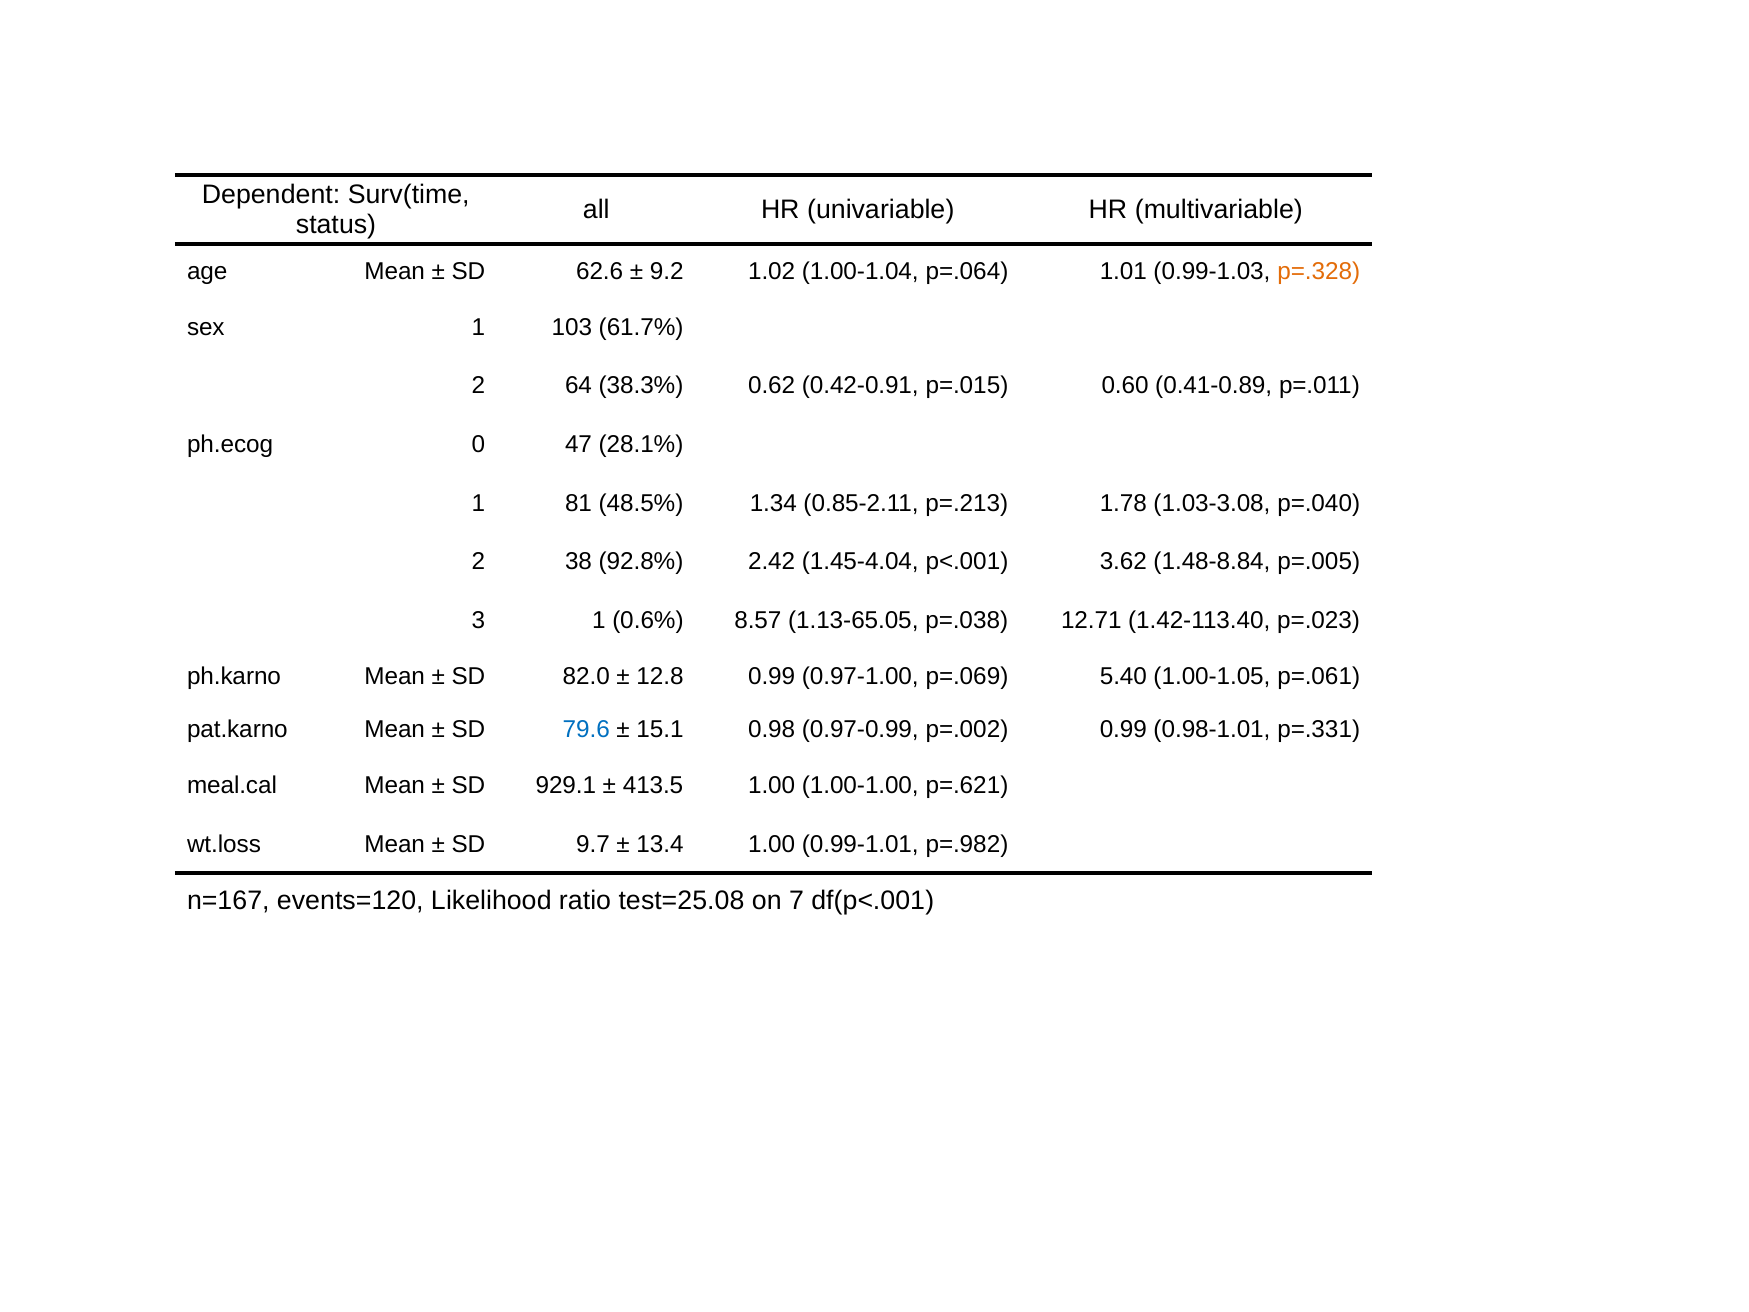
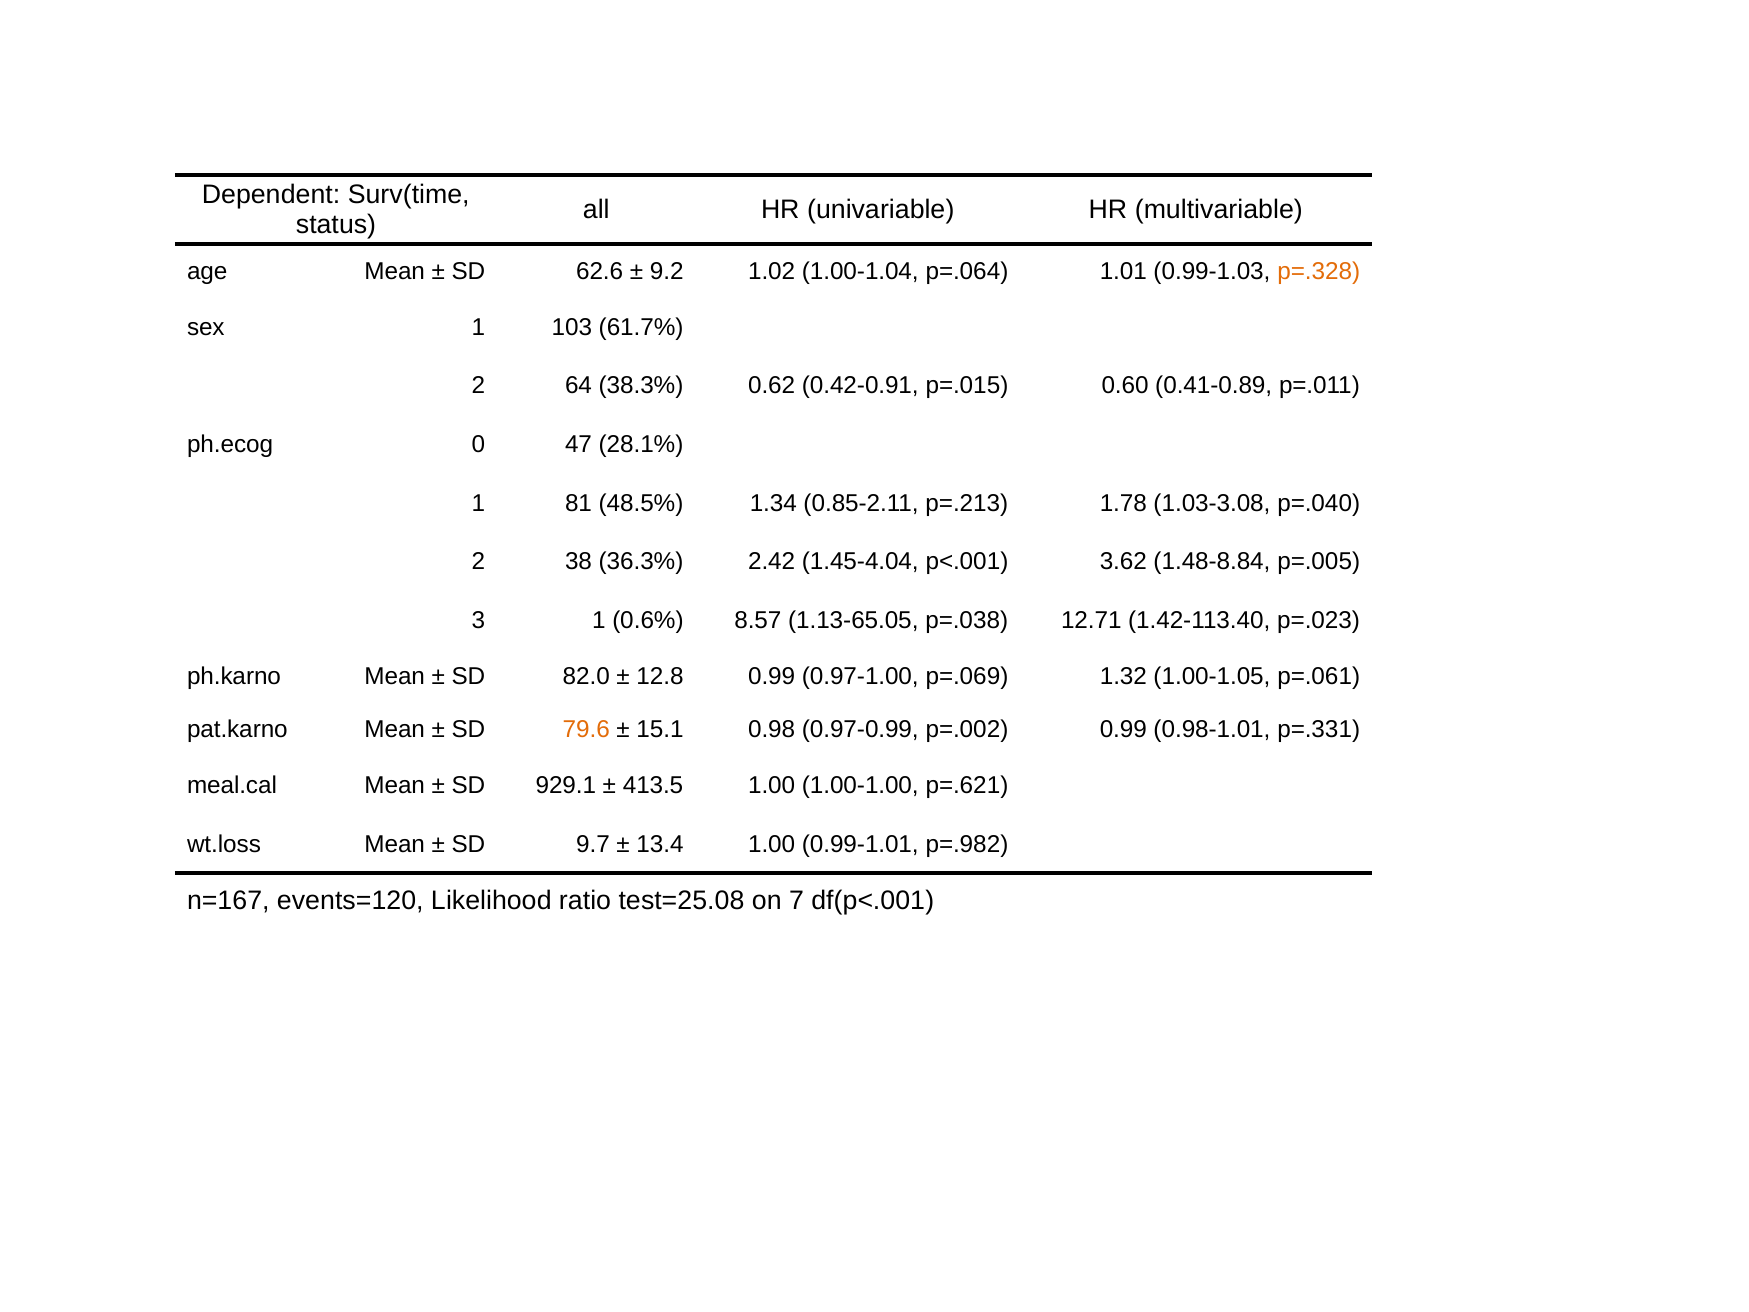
92.8%: 92.8% -> 36.3%
5.40: 5.40 -> 1.32
79.6 colour: blue -> orange
